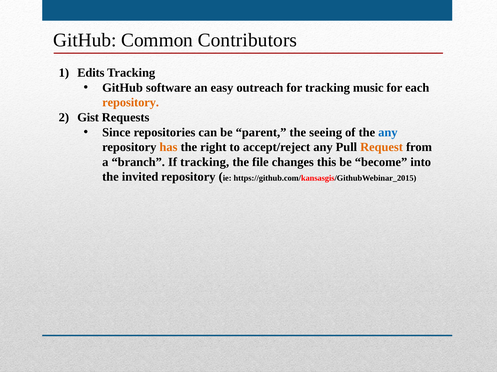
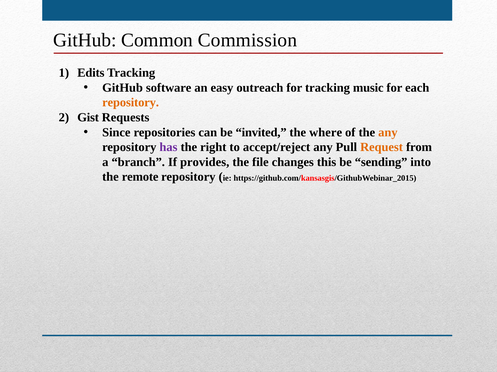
Contributors: Contributors -> Commission
parent: parent -> invited
seeing: seeing -> where
any at (388, 133) colour: blue -> orange
has colour: orange -> purple
If tracking: tracking -> provides
become: become -> sending
invited: invited -> remote
